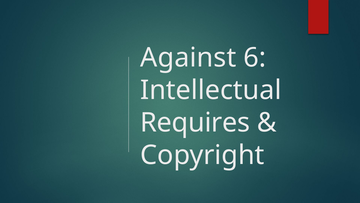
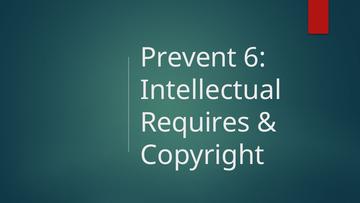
Against: Against -> Prevent
